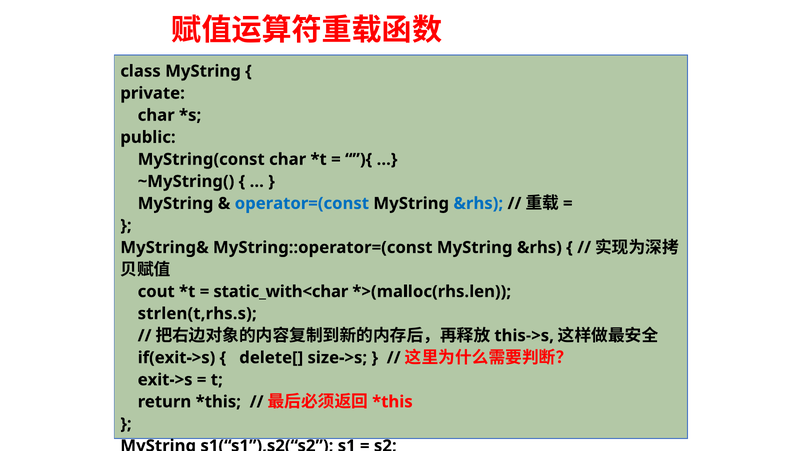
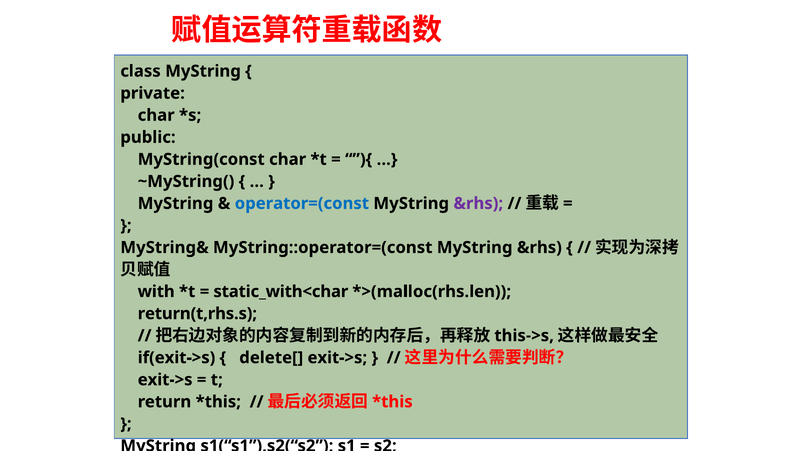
&rhs at (478, 203) colour: blue -> purple
cout: cout -> with
strlen(t,rhs.s: strlen(t,rhs.s -> return(t,rhs.s
delete[ size->s: size->s -> exit->s
